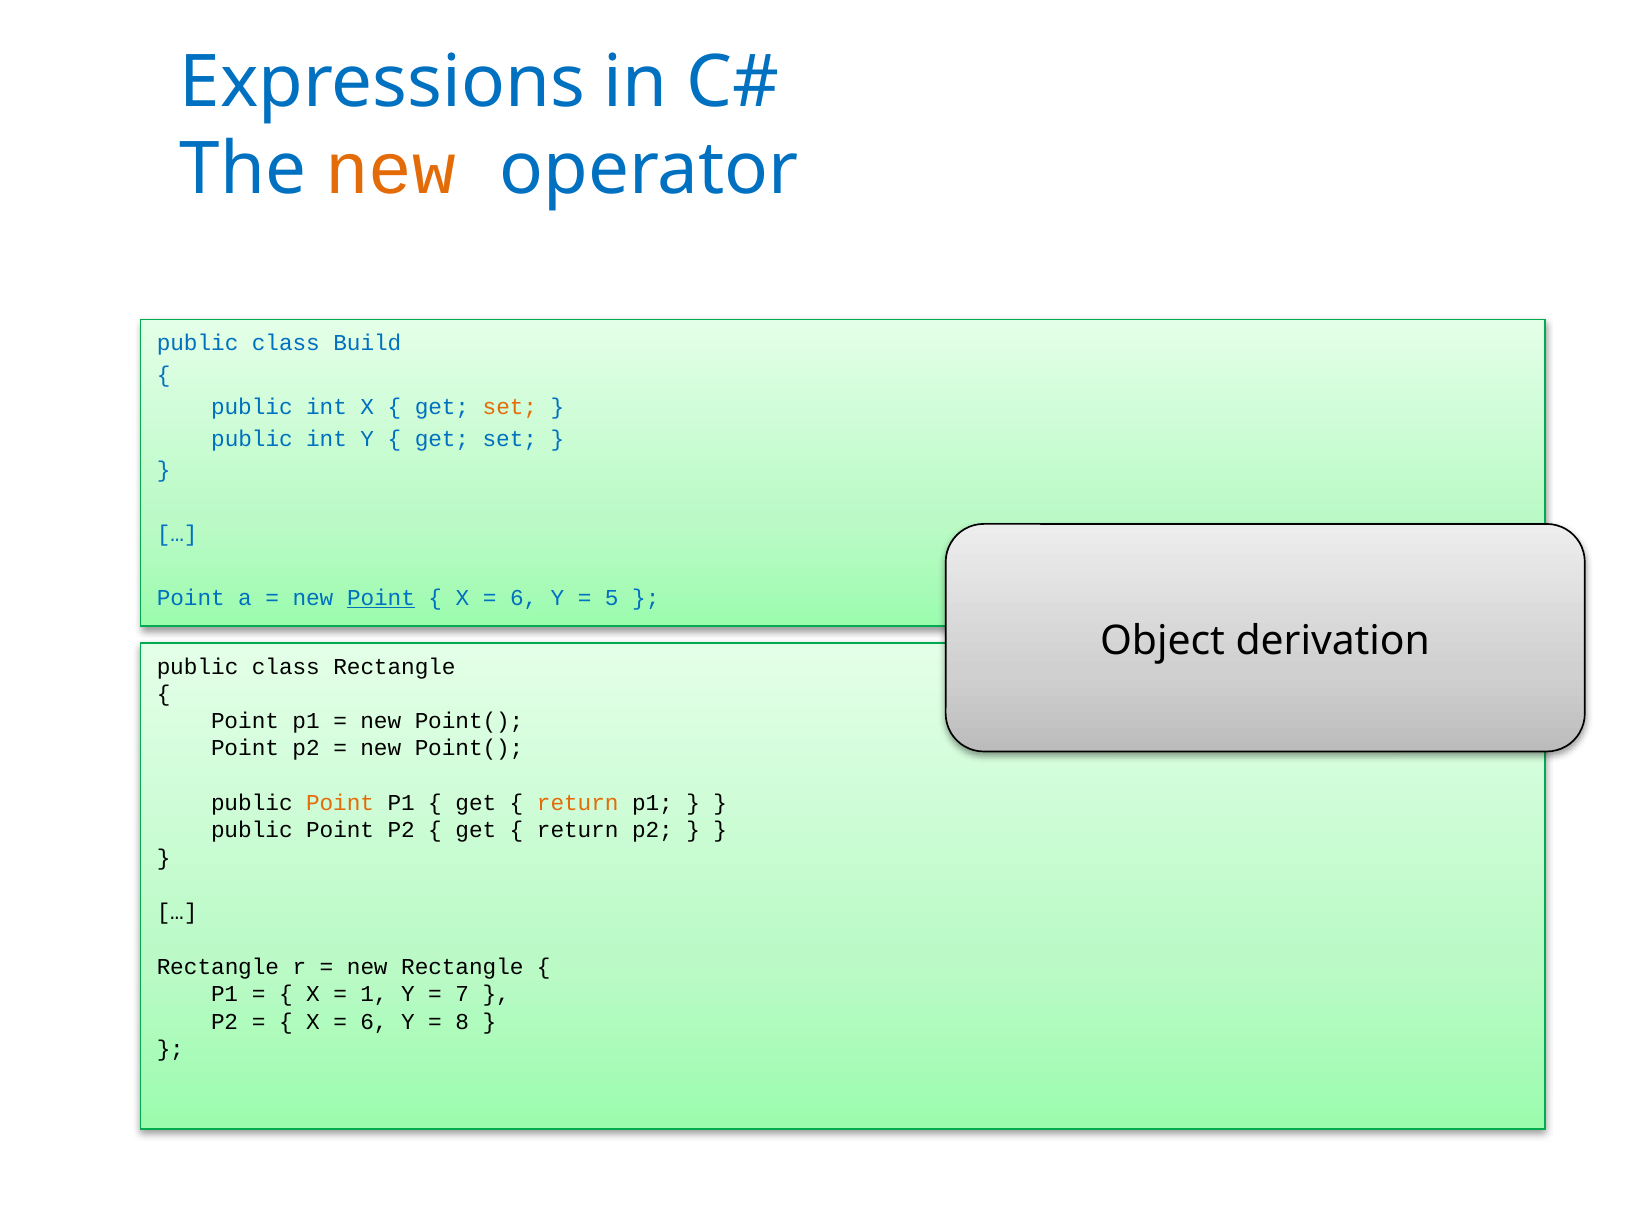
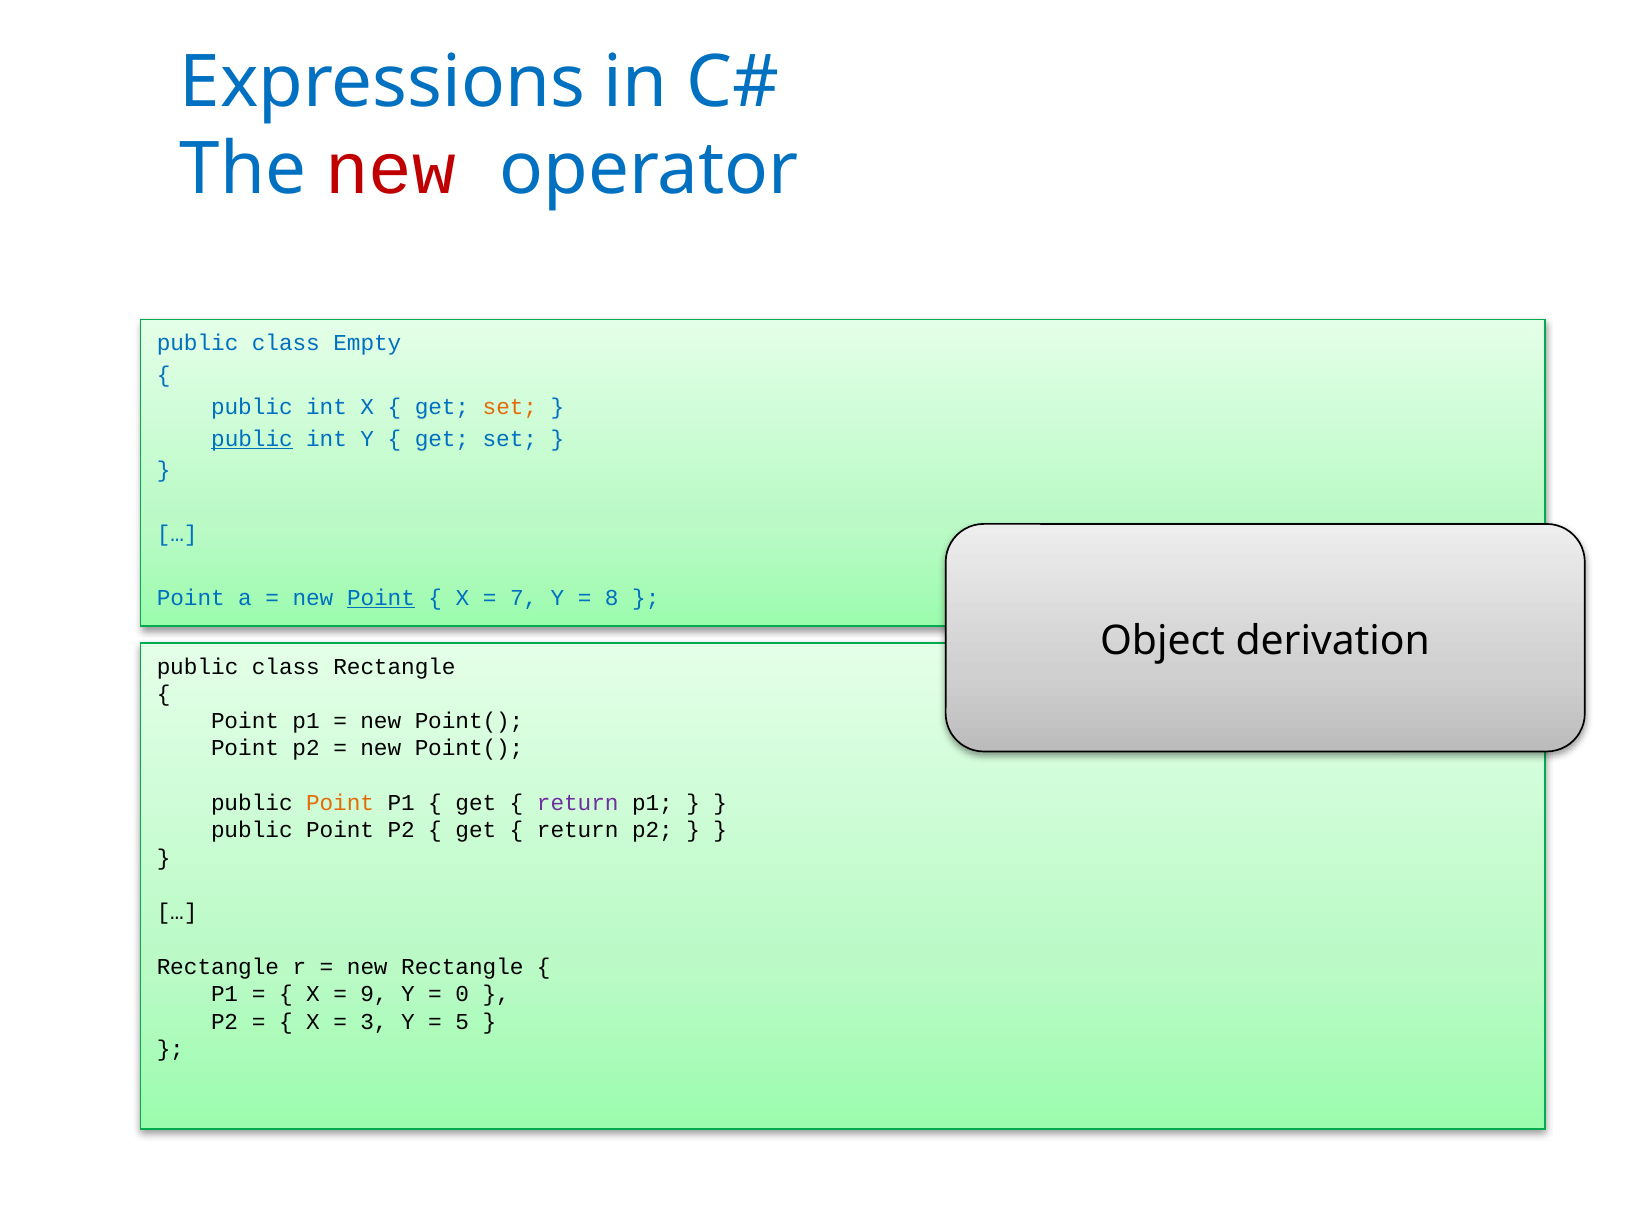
new at (390, 169) colour: orange -> red
Build: Build -> Empty
public at (252, 439) underline: none -> present
6 at (524, 598): 6 -> 7
5: 5 -> 8
return at (578, 803) colour: orange -> purple
1: 1 -> 9
7: 7 -> 0
6 at (374, 1022): 6 -> 3
8: 8 -> 5
